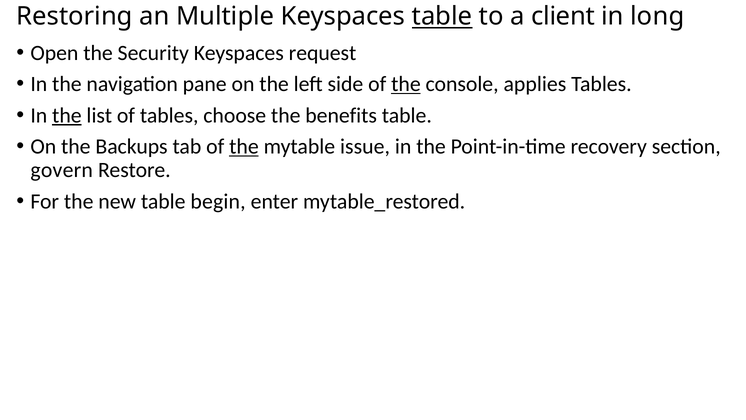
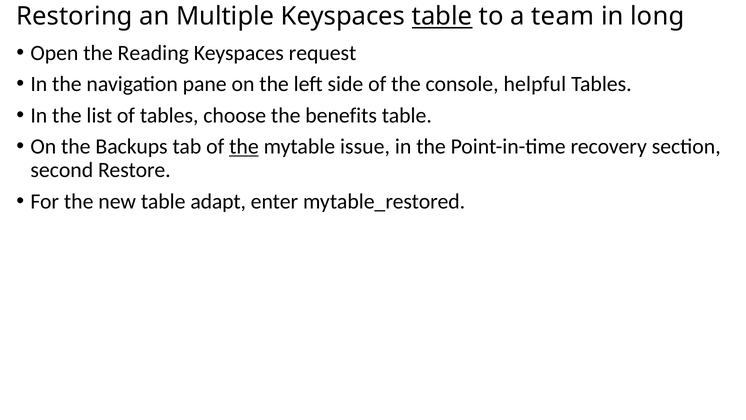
client: client -> team
Security: Security -> Reading
the at (406, 84) underline: present -> none
applies: applies -> helpful
the at (67, 115) underline: present -> none
govern: govern -> second
begin: begin -> adapt
